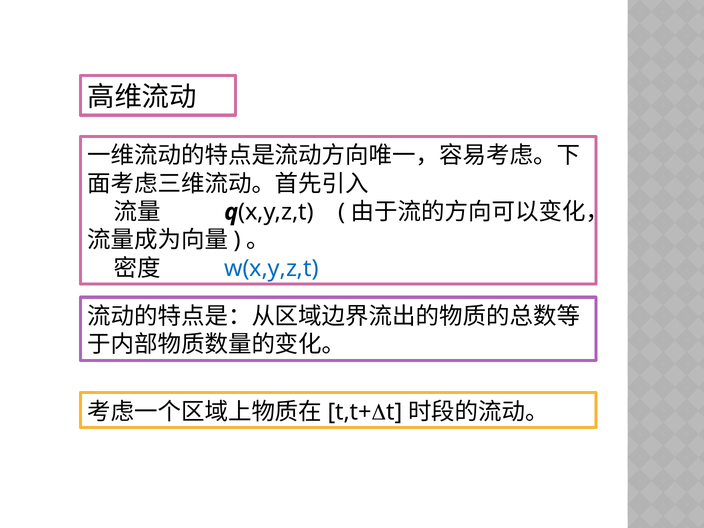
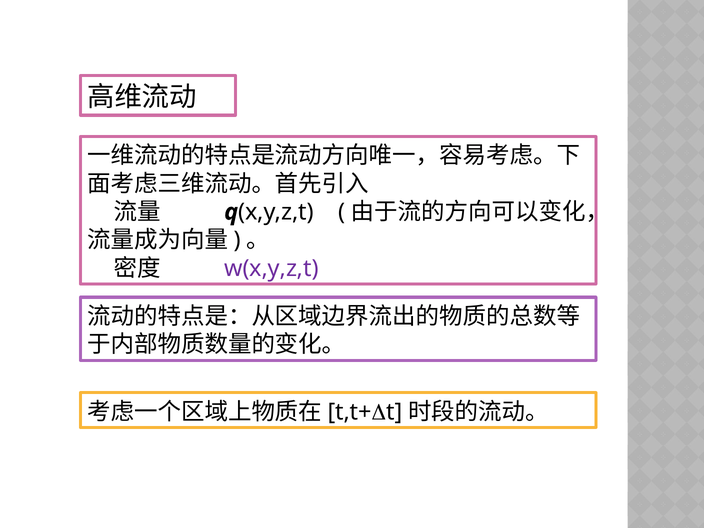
w(x,y,z,t colour: blue -> purple
